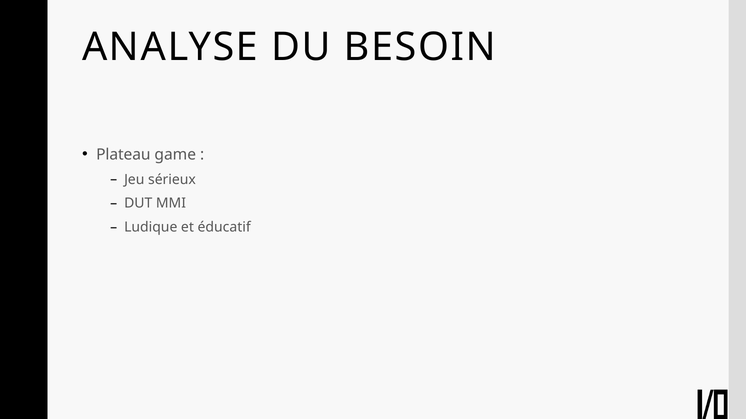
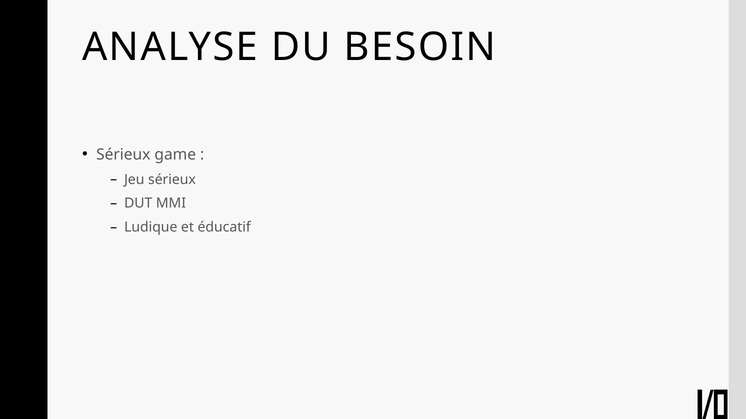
Plateau at (123, 155): Plateau -> Sérieux
